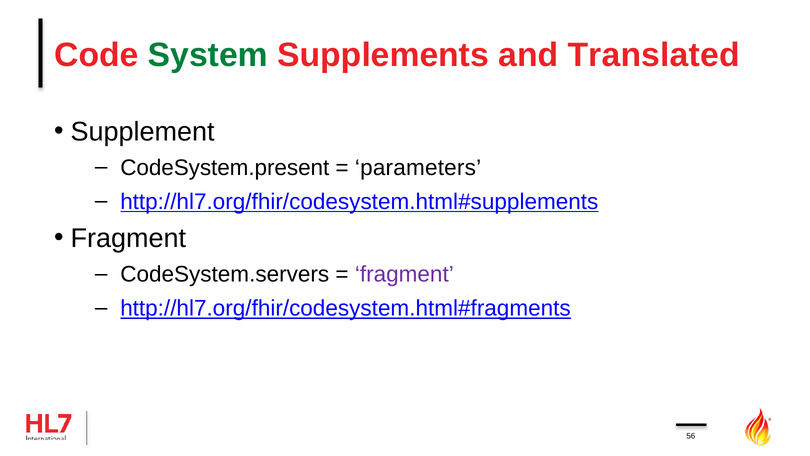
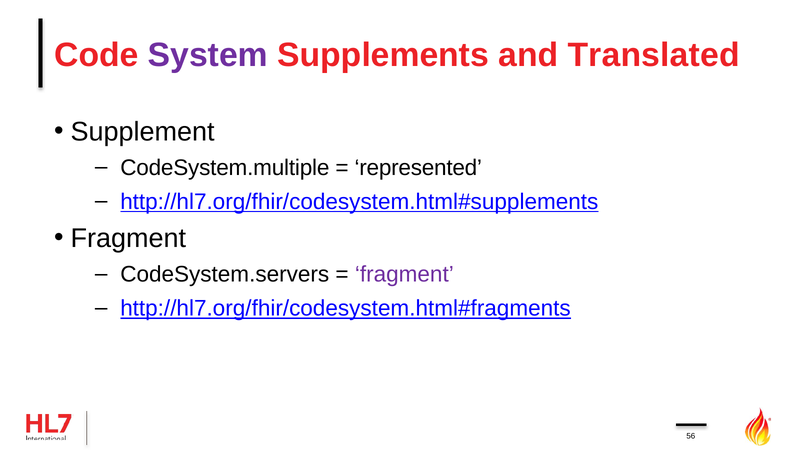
System colour: green -> purple
CodeSystem.present: CodeSystem.present -> CodeSystem.multiple
parameters: parameters -> represented
